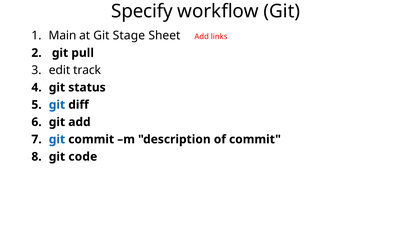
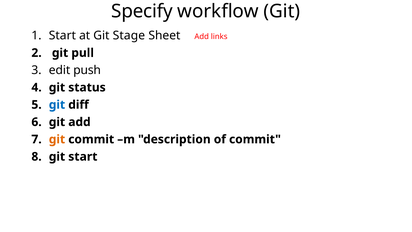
Main at (62, 36): Main -> Start
track: track -> push
git at (57, 139) colour: blue -> orange
git code: code -> start
